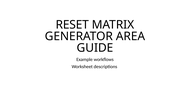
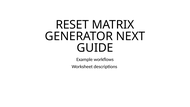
AREA: AREA -> NEXT
